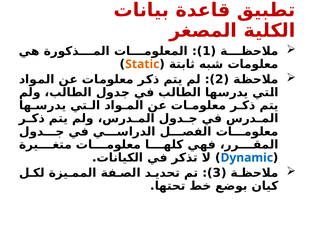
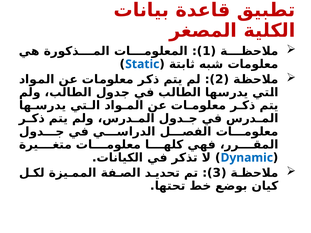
Static colour: orange -> blue
